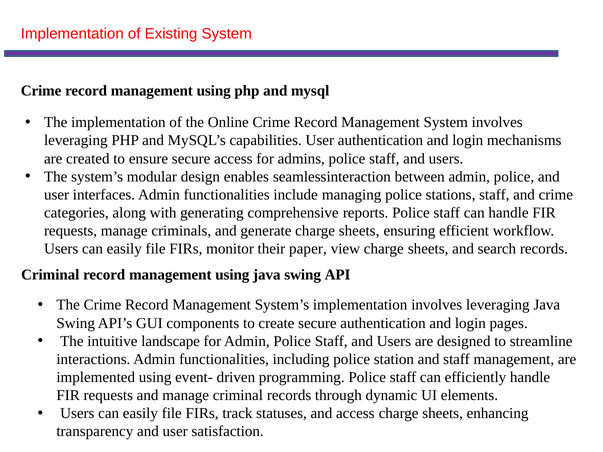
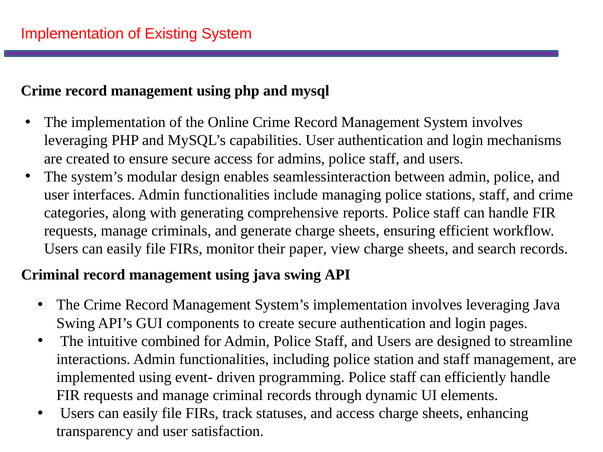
landscape: landscape -> combined
